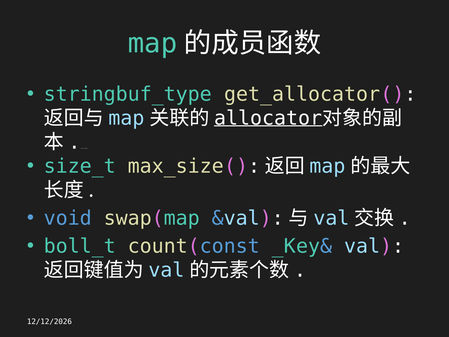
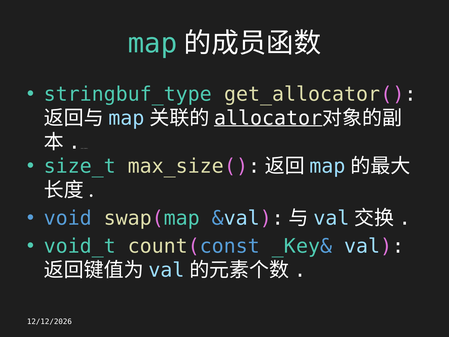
boll_t: boll_t -> void_t
